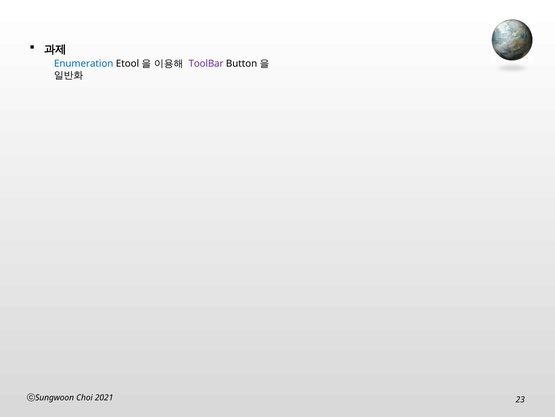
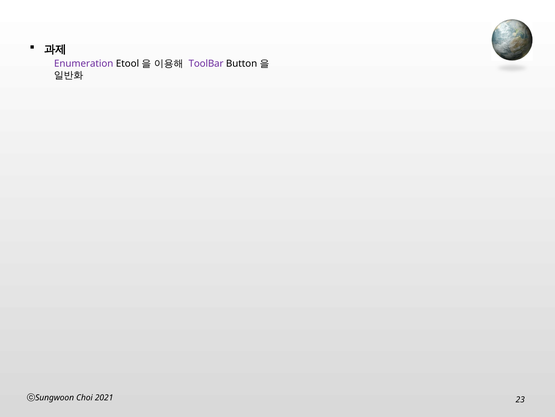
Enumeration colour: blue -> purple
